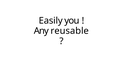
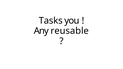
Easily: Easily -> Tasks
